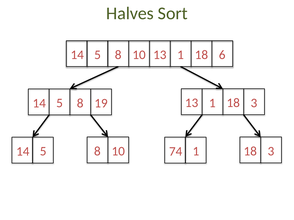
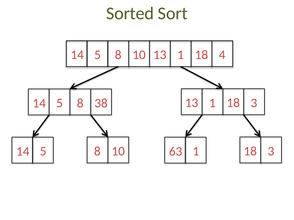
Halves: Halves -> Sorted
6: 6 -> 4
19: 19 -> 38
74: 74 -> 63
